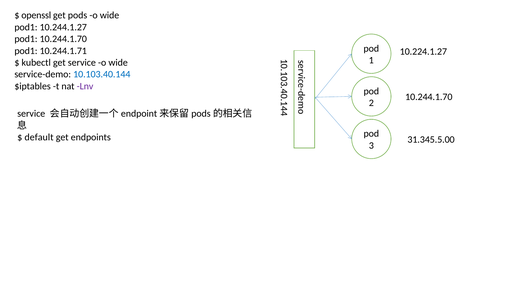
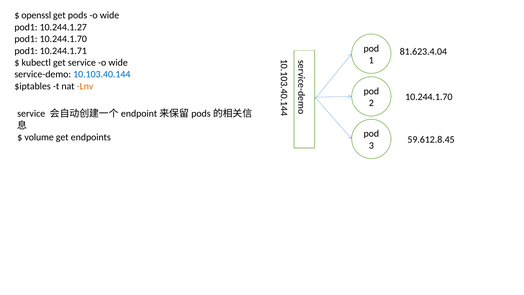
10.224.1.27: 10.224.1.27 -> 81.623.4.04
Lnv colour: purple -> orange
default: default -> volume
31.345.5.00: 31.345.5.00 -> 59.612.8.45
